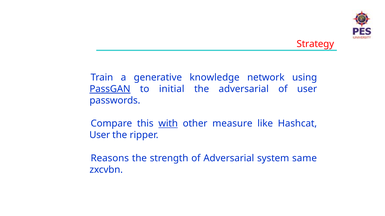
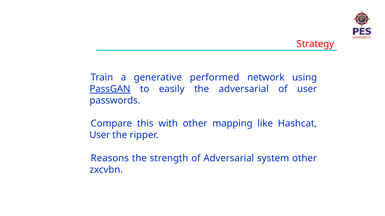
knowledge: knowledge -> performed
initial: initial -> easily
with underline: present -> none
measure: measure -> mapping
system same: same -> other
